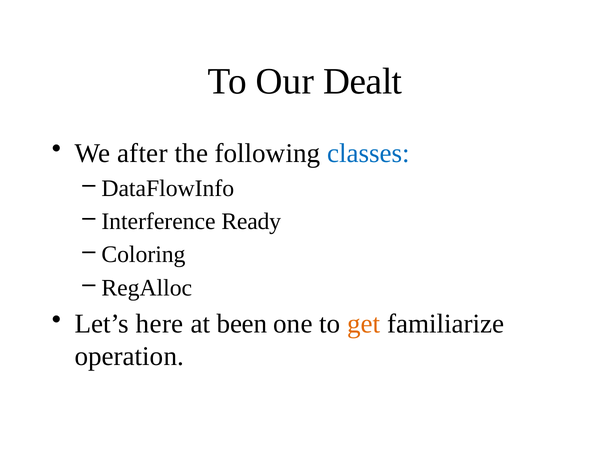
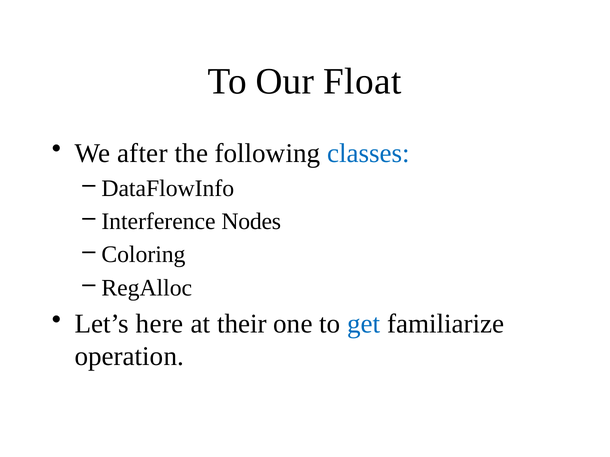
Dealt: Dealt -> Float
Ready: Ready -> Nodes
been: been -> their
get colour: orange -> blue
